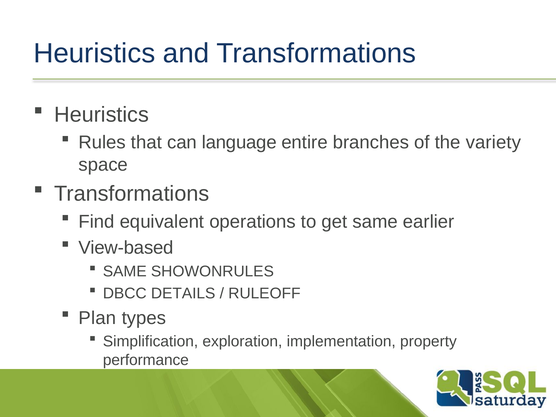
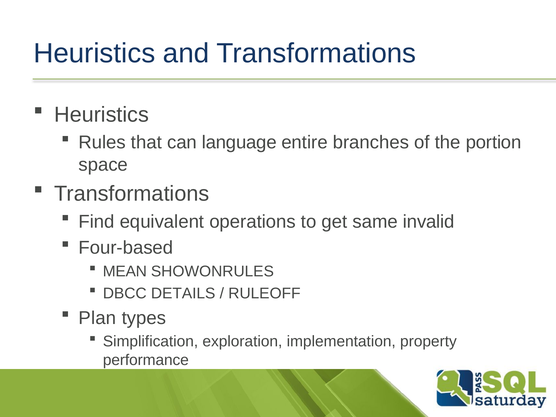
variety: variety -> portion
earlier: earlier -> invalid
View-based: View-based -> Four-based
SAME at (125, 271): SAME -> MEAN
